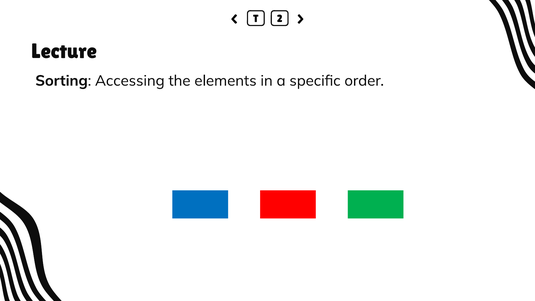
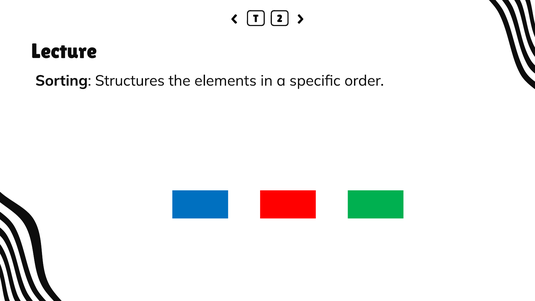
Accessing: Accessing -> Structures
